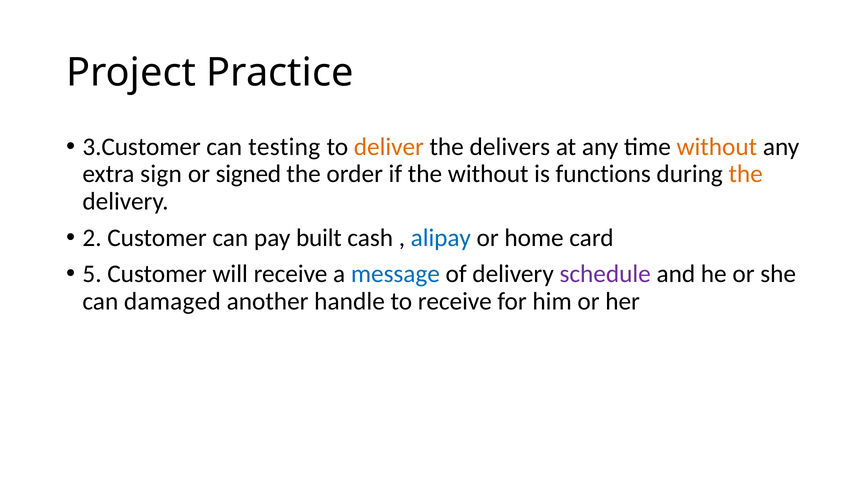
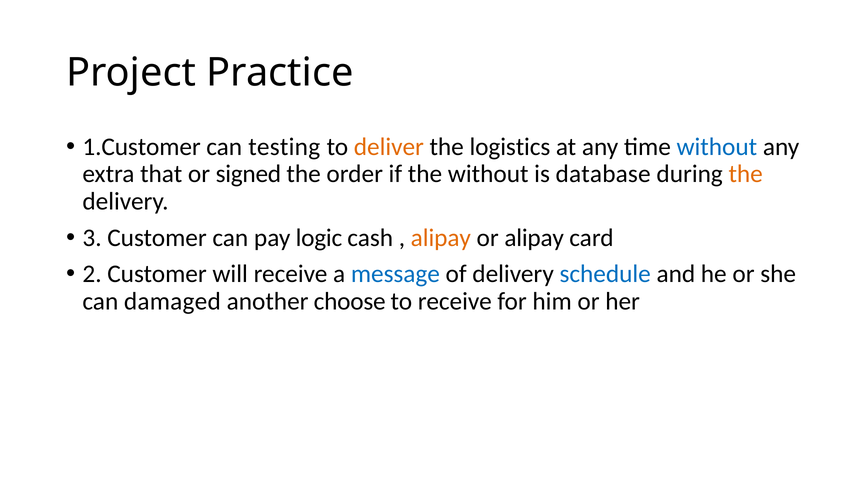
3.Customer: 3.Customer -> 1.Customer
delivers: delivers -> logistics
without at (717, 147) colour: orange -> blue
sign: sign -> that
functions: functions -> database
2: 2 -> 3
built: built -> logic
alipay at (441, 238) colour: blue -> orange
or home: home -> alipay
5: 5 -> 2
schedule colour: purple -> blue
handle: handle -> choose
